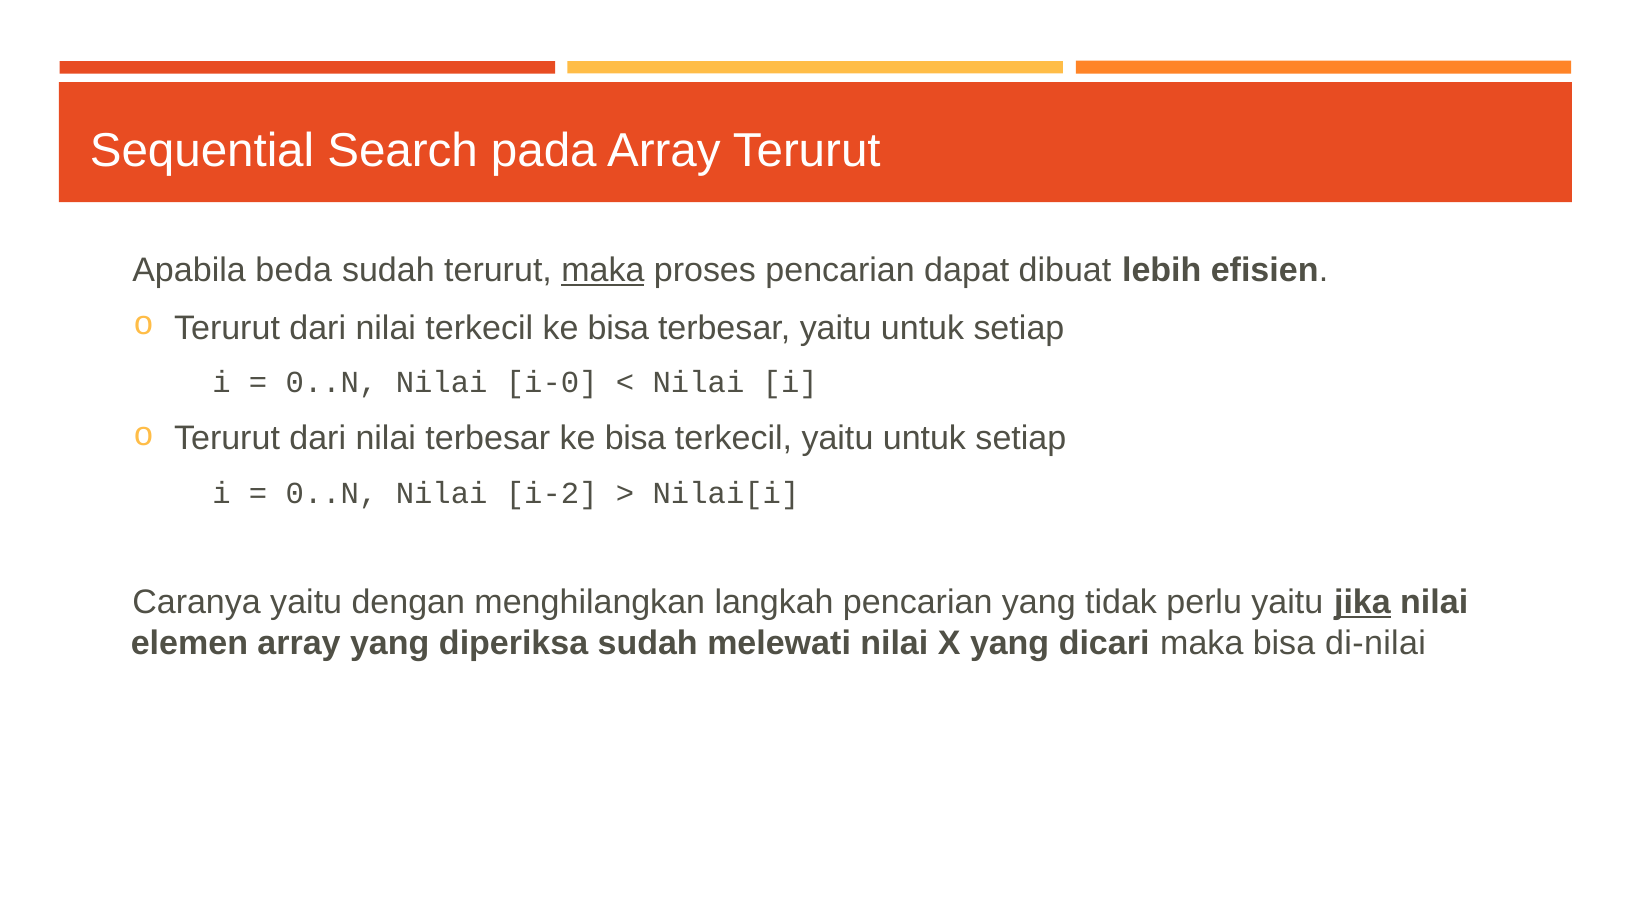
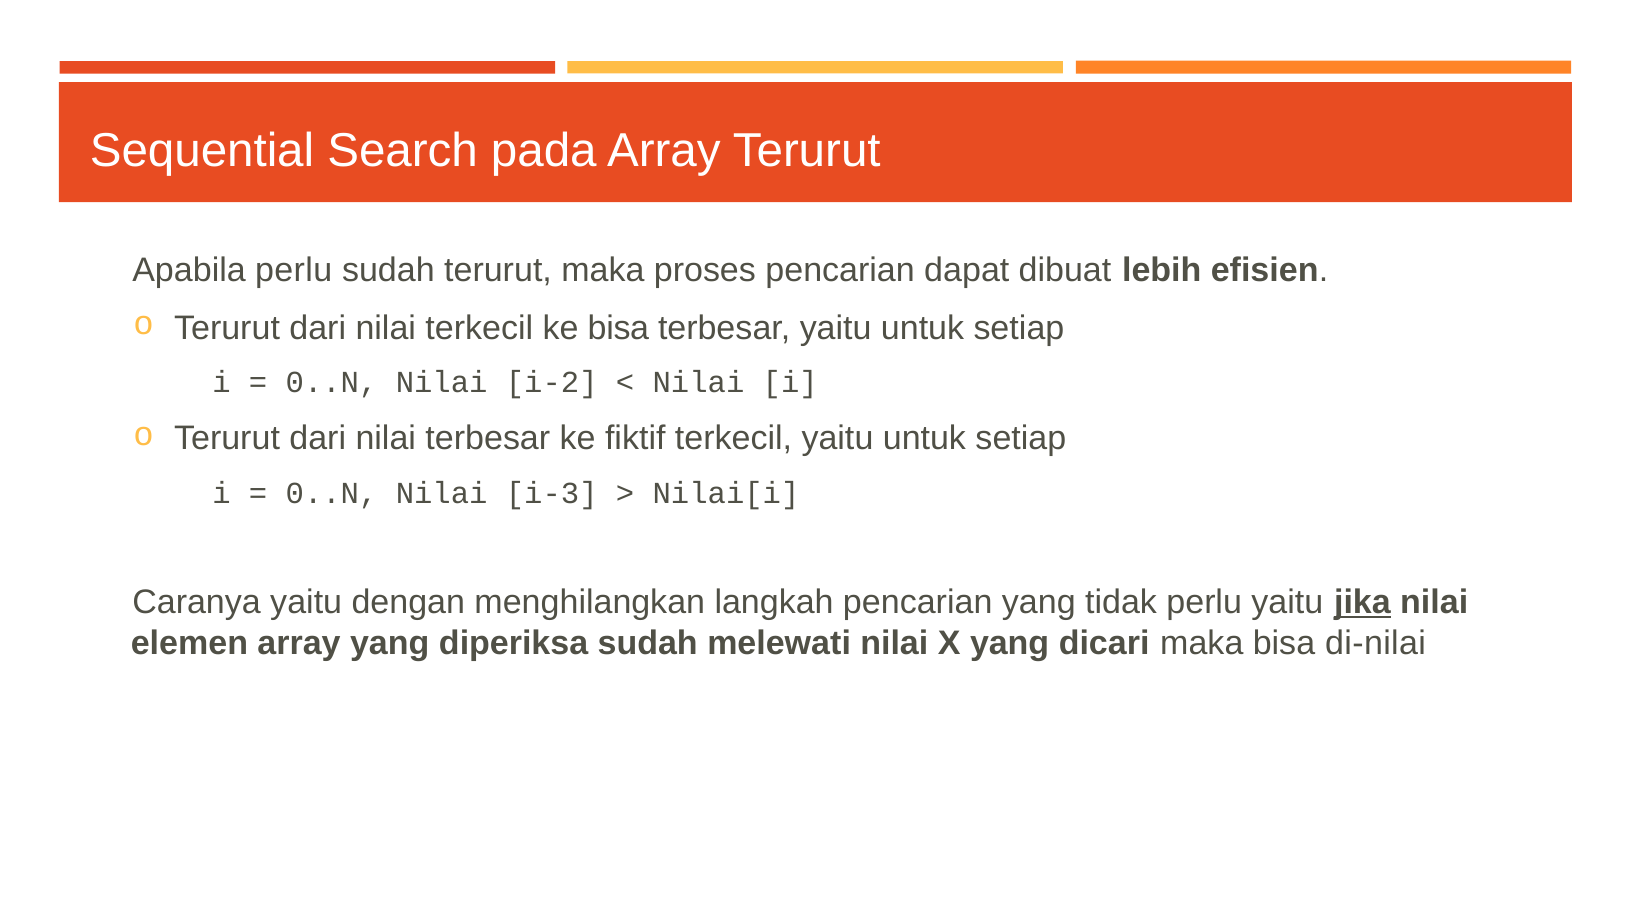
beda at (294, 270): beda -> perlu
maka at (603, 270) underline: present -> none
i-0: i-0 -> i-2
terbesar ke bisa: bisa -> fiktif
i-2: i-2 -> i-3
